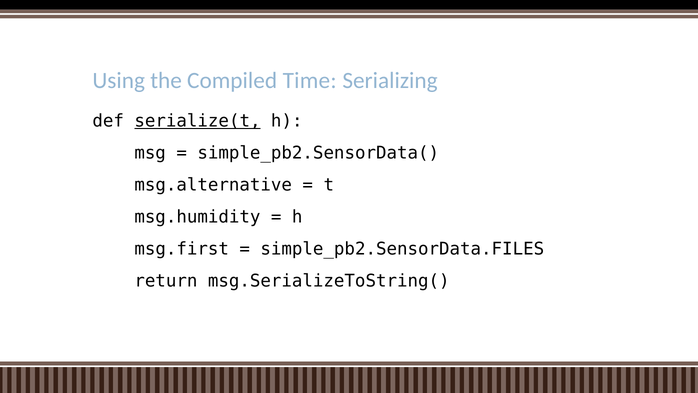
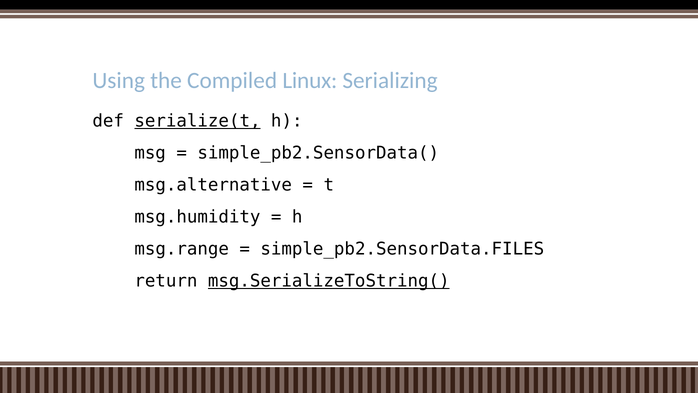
Time: Time -> Linux
msg.first: msg.first -> msg.range
msg.SerializeToString( underline: none -> present
